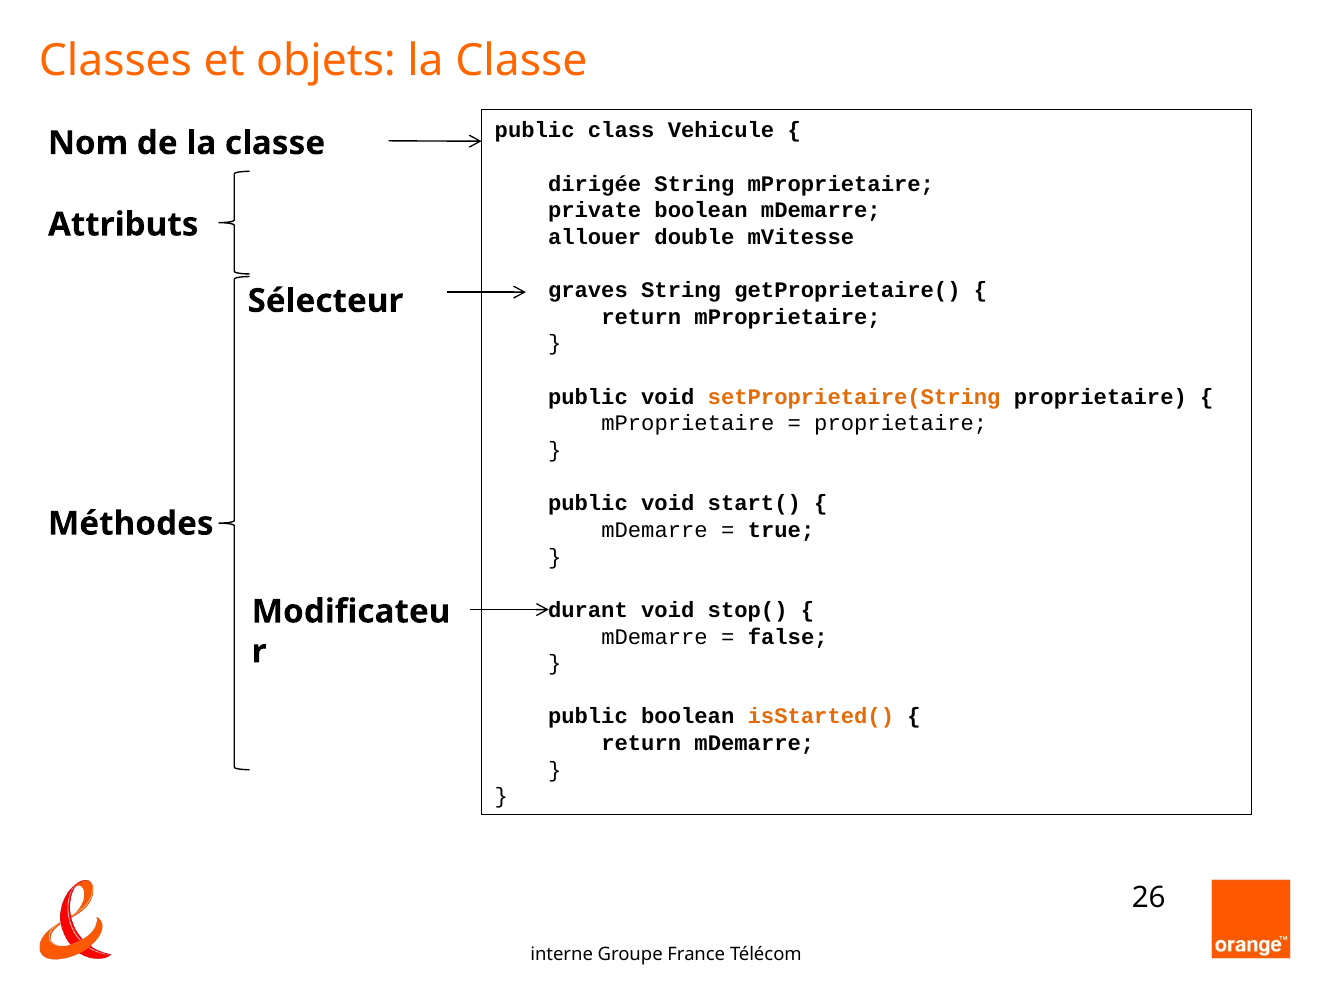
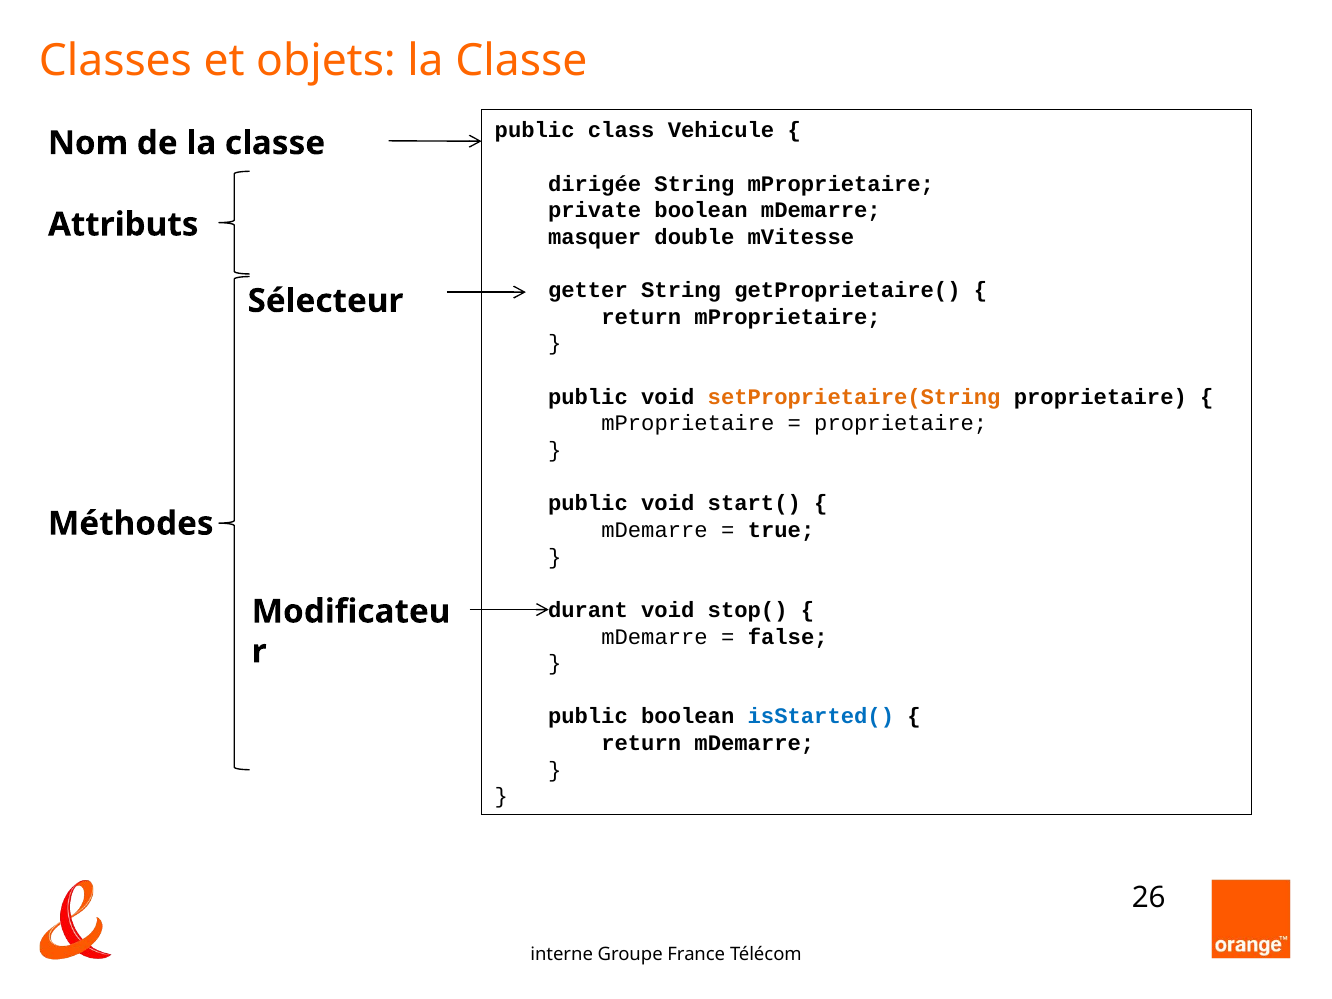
allouer: allouer -> masquer
graves: graves -> getter
isStarted( colour: orange -> blue
